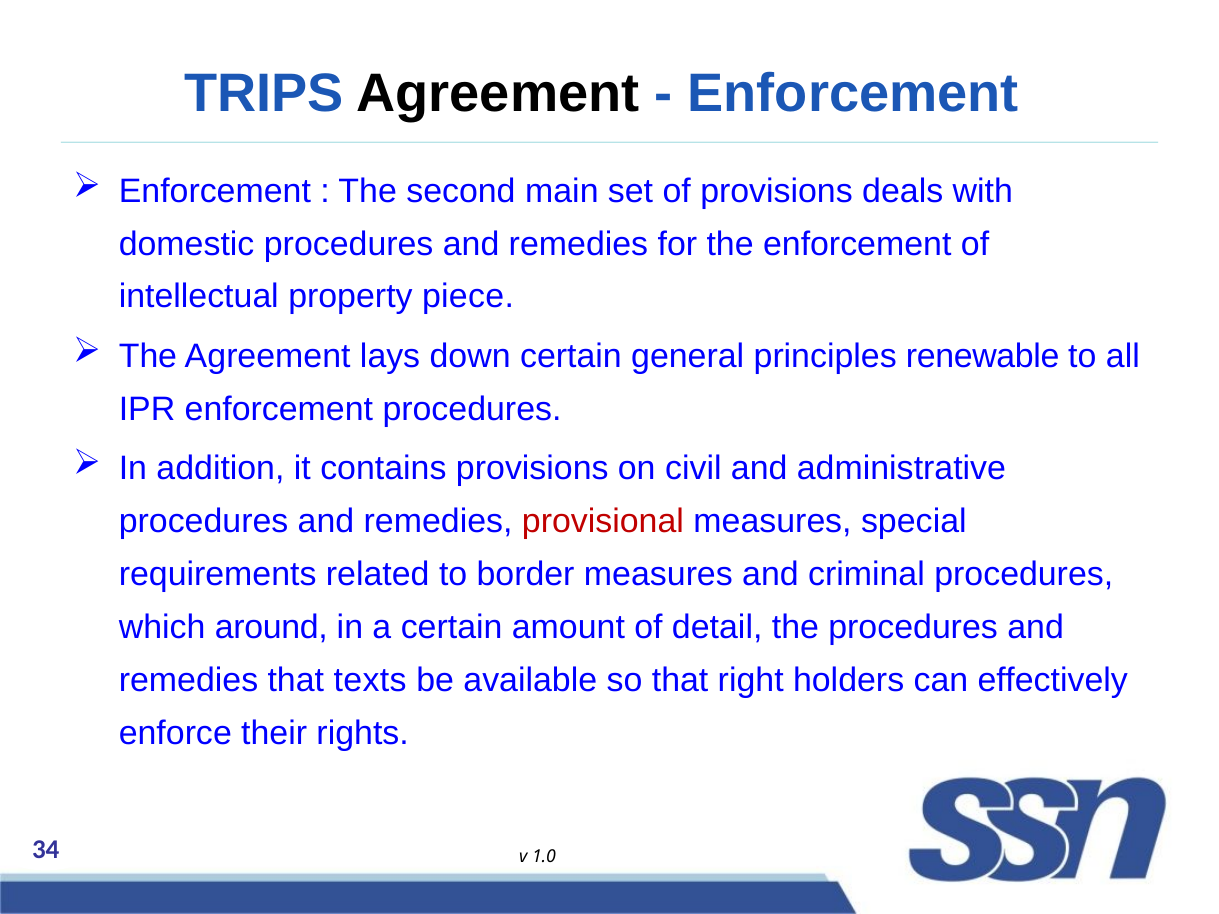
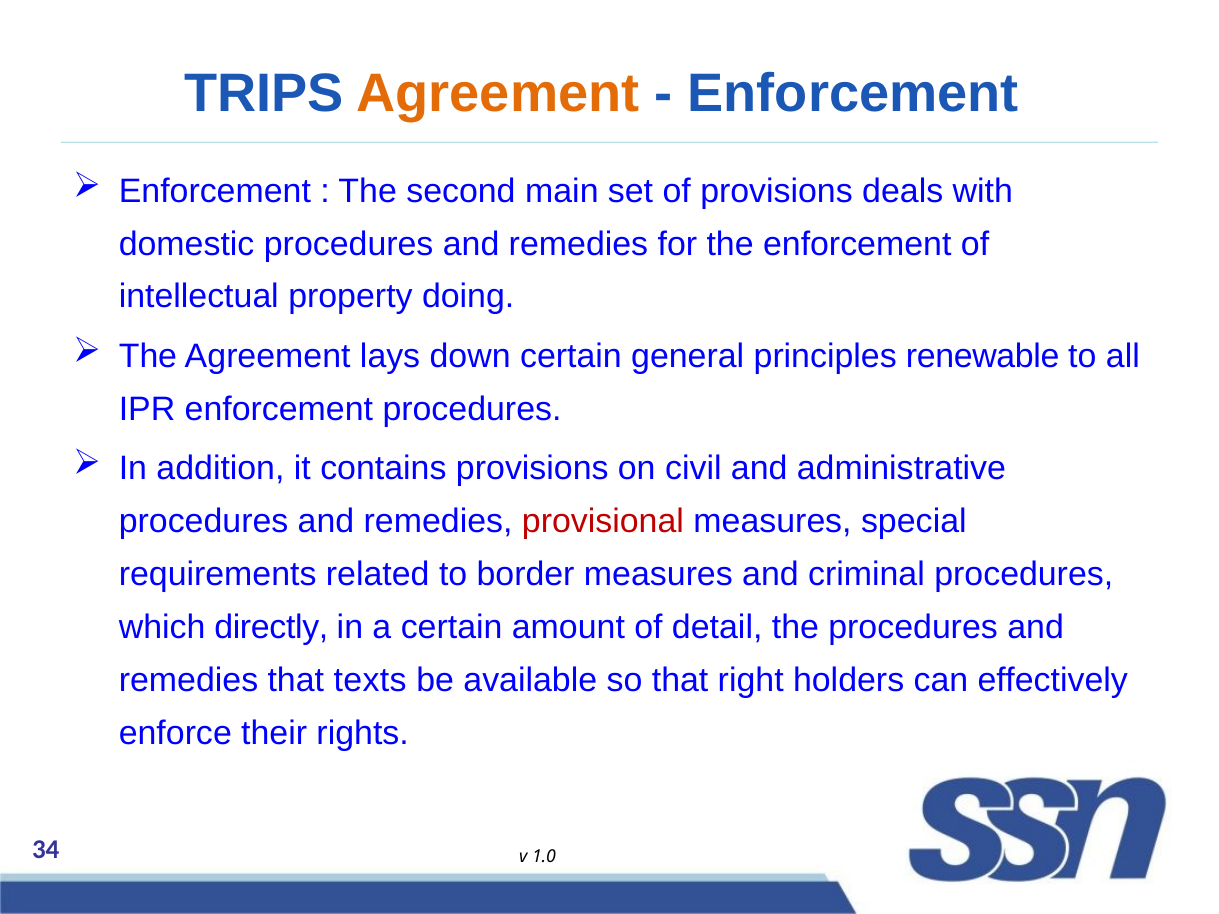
Agreement at (498, 93) colour: black -> orange
piece: piece -> doing
around: around -> directly
